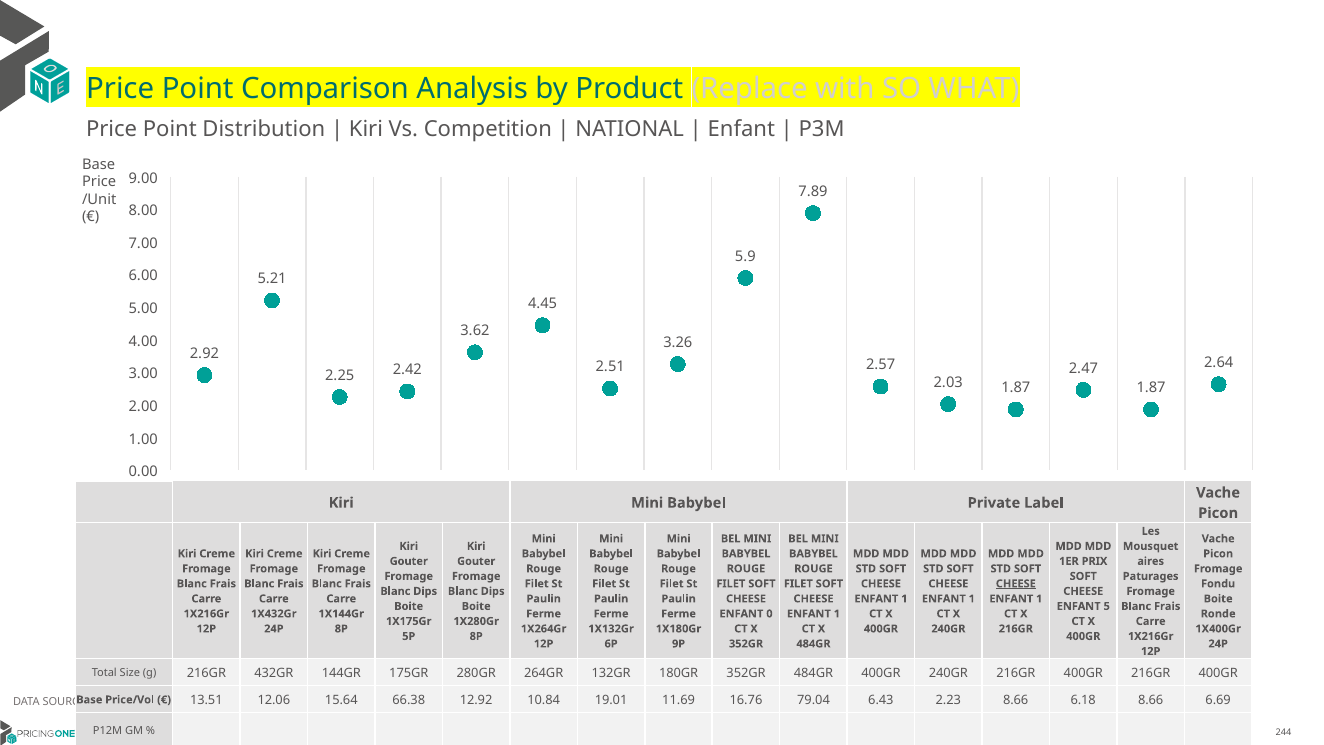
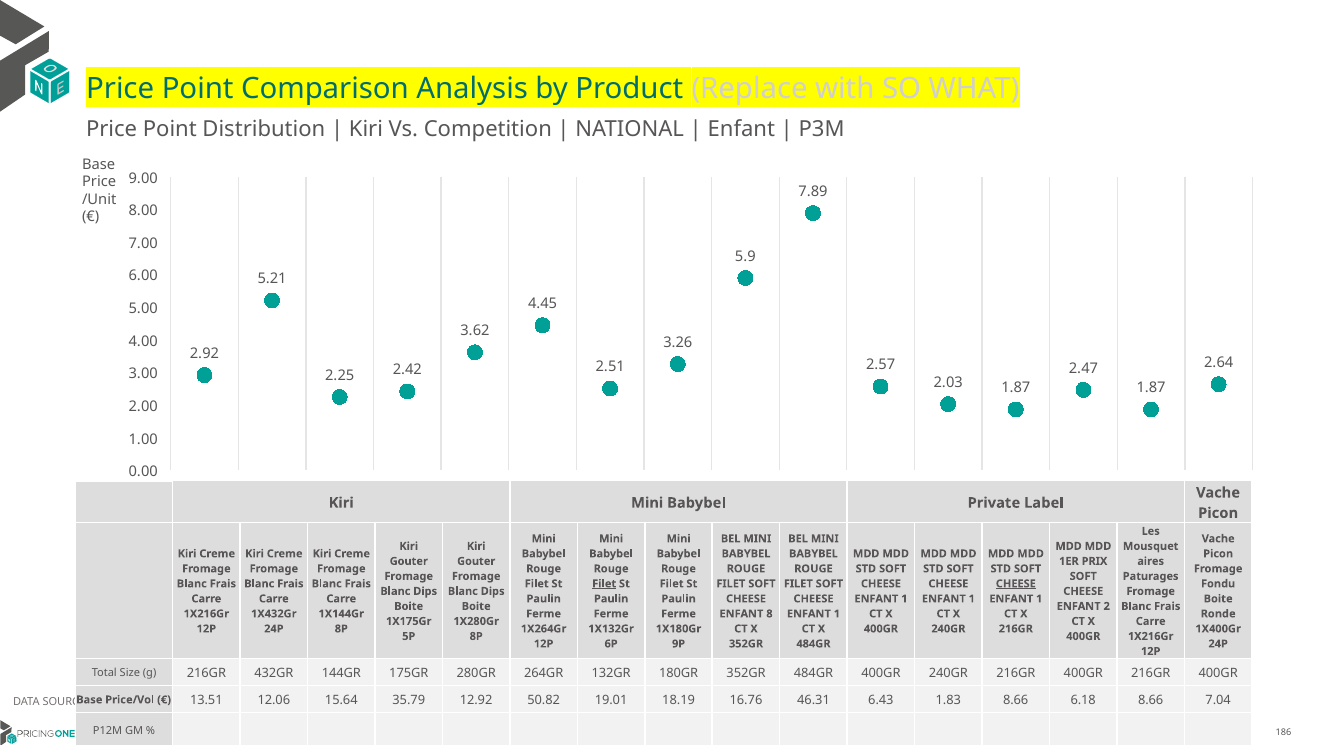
Filet at (604, 584) underline: none -> present
5: 5 -> 2
0: 0 -> 8
66.38: 66.38 -> 35.79
10.84: 10.84 -> 50.82
11.69: 11.69 -> 18.19
79.04: 79.04 -> 46.31
2.23: 2.23 -> 1.83
6.69: 6.69 -> 7.04
244: 244 -> 186
